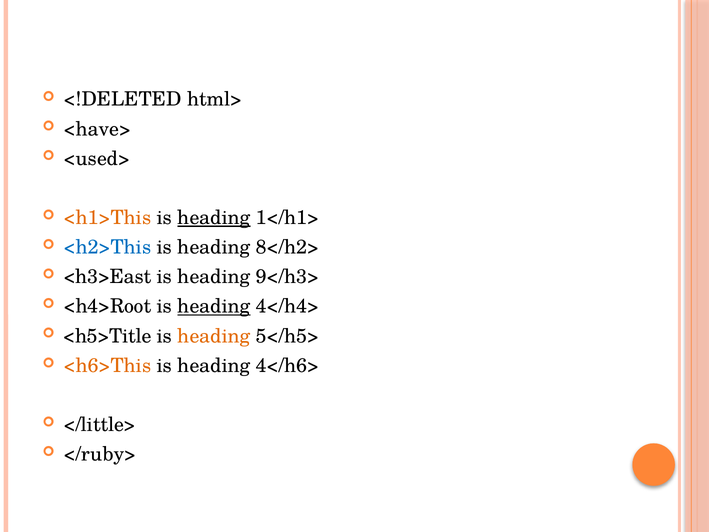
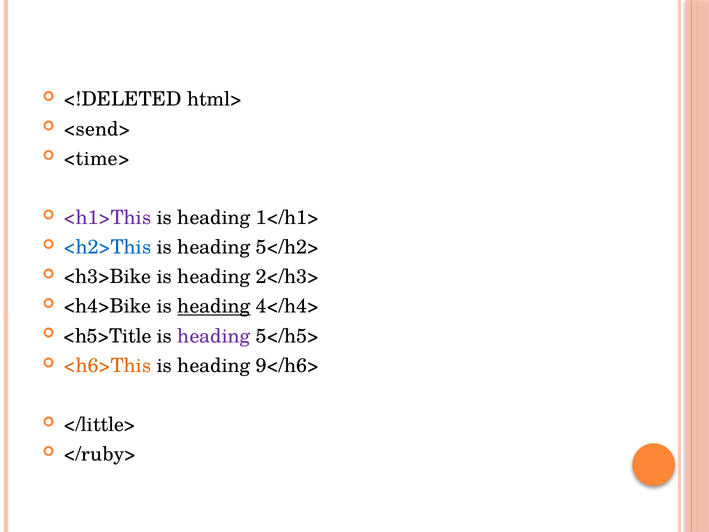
<have>: <have> -> <send>
<used>: <used> -> <time>
<h1>This colour: orange -> purple
heading at (214, 218) underline: present -> none
8</h2>: 8</h2> -> 5</h2>
<h3>East: <h3>East -> <h3>Bike
9</h3>: 9</h3> -> 2</h3>
<h4>Root: <h4>Root -> <h4>Bike
heading at (214, 336) colour: orange -> purple
4</h6>: 4</h6> -> 9</h6>
